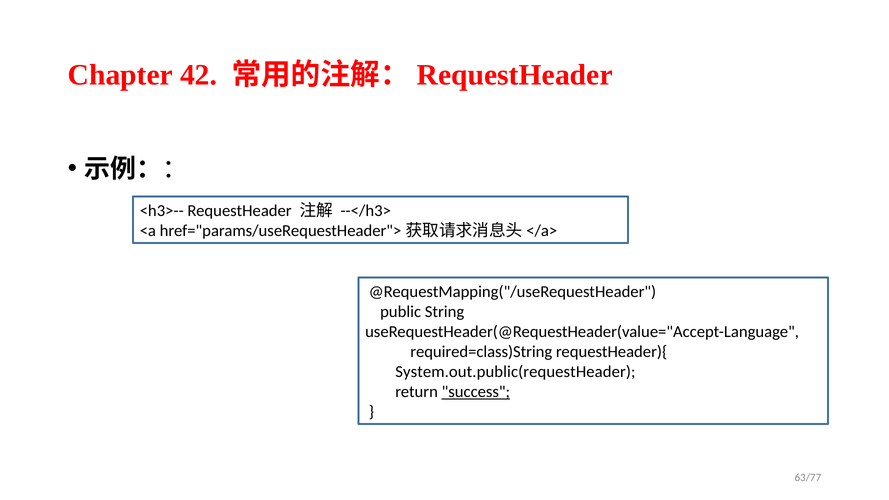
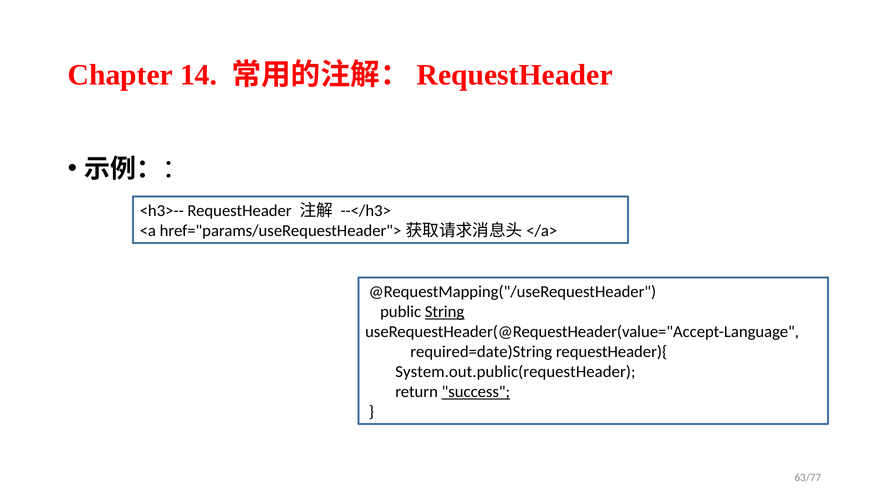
42: 42 -> 14
String underline: none -> present
required=class)String: required=class)String -> required=date)String
